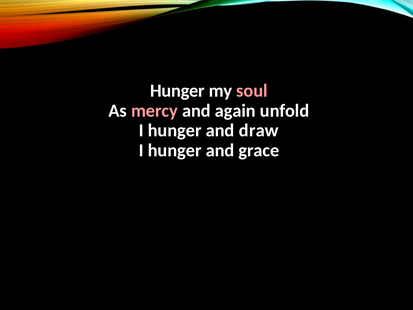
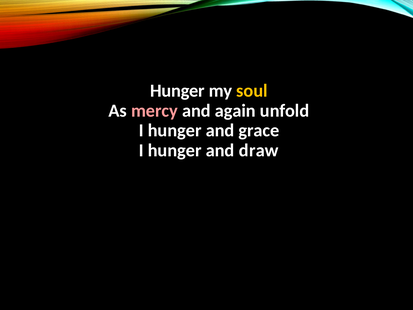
soul colour: pink -> yellow
draw: draw -> grace
grace: grace -> draw
